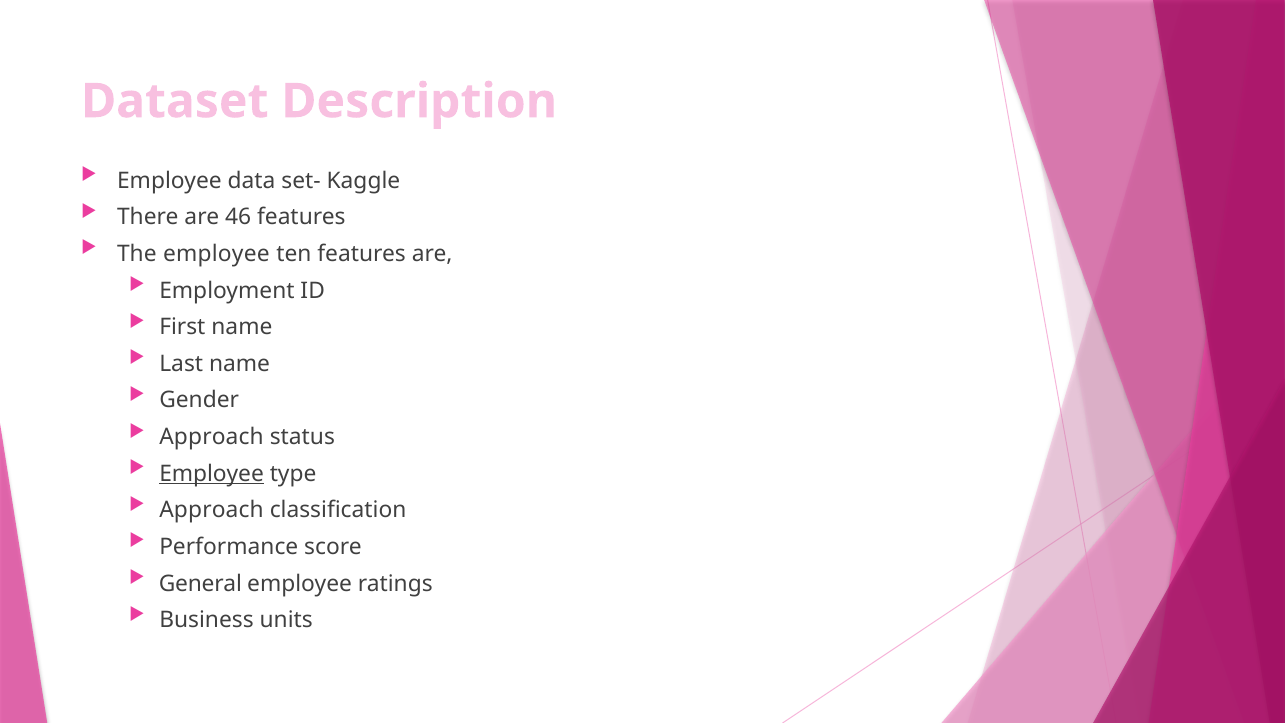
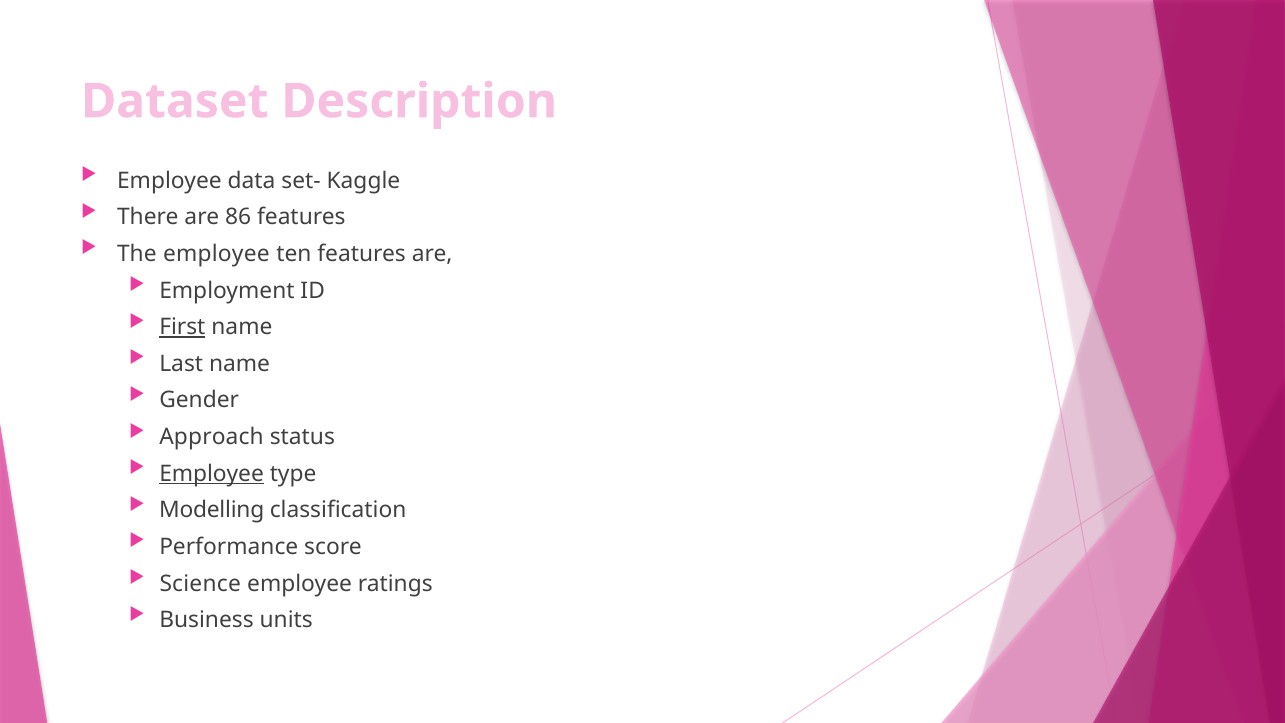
46: 46 -> 86
First underline: none -> present
Approach at (212, 510): Approach -> Modelling
General: General -> Science
